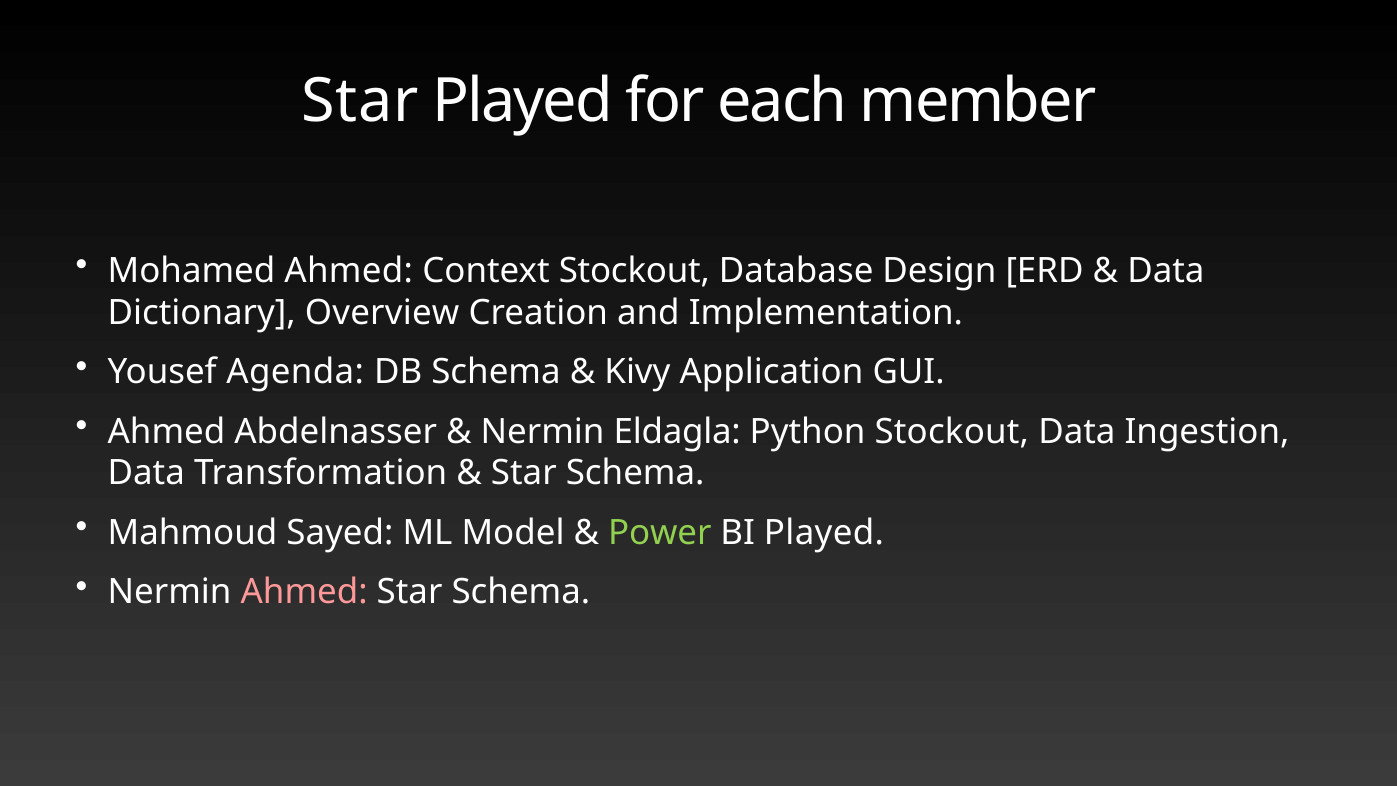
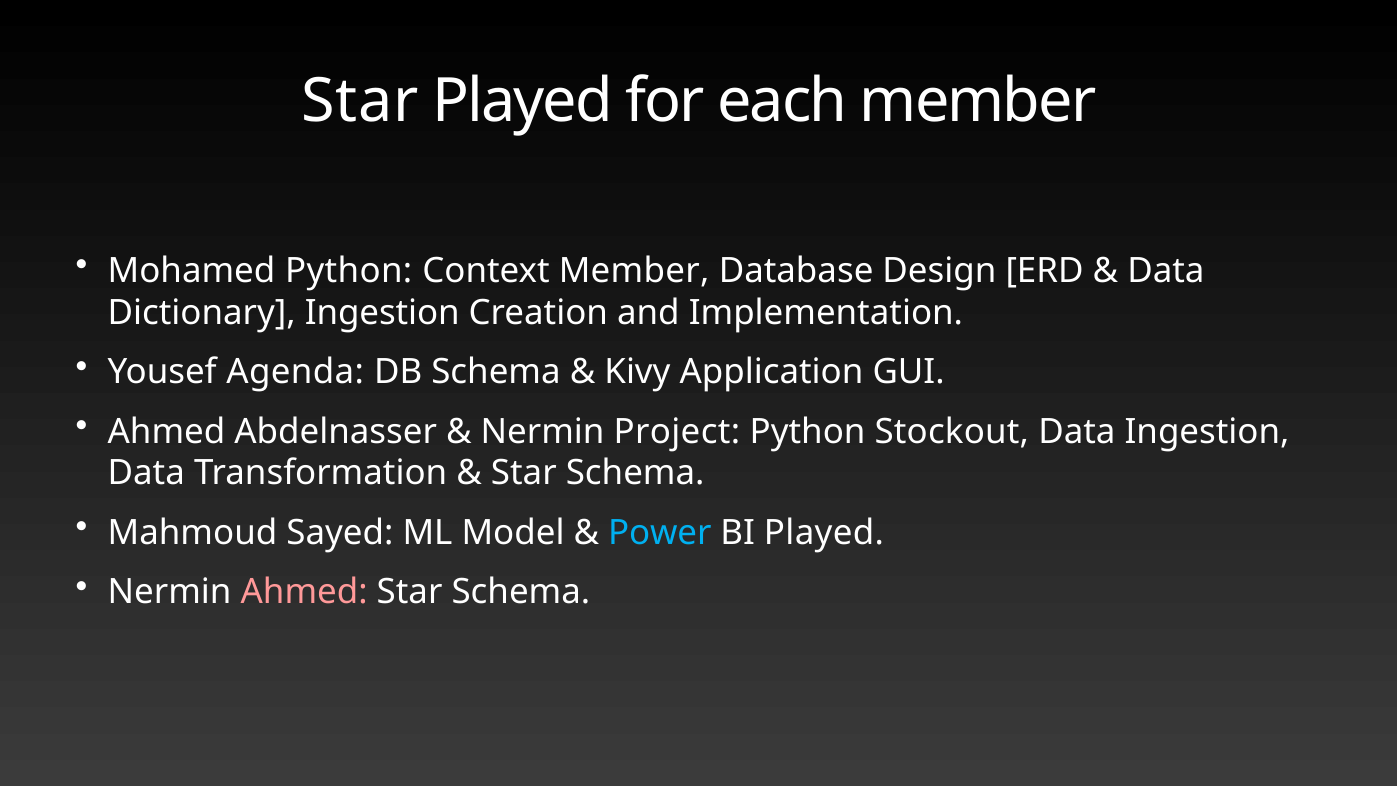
Mohamed Ahmed: Ahmed -> Python
Context Stockout: Stockout -> Member
Dictionary Overview: Overview -> Ingestion
Eldagla: Eldagla -> Project
Power colour: light green -> light blue
